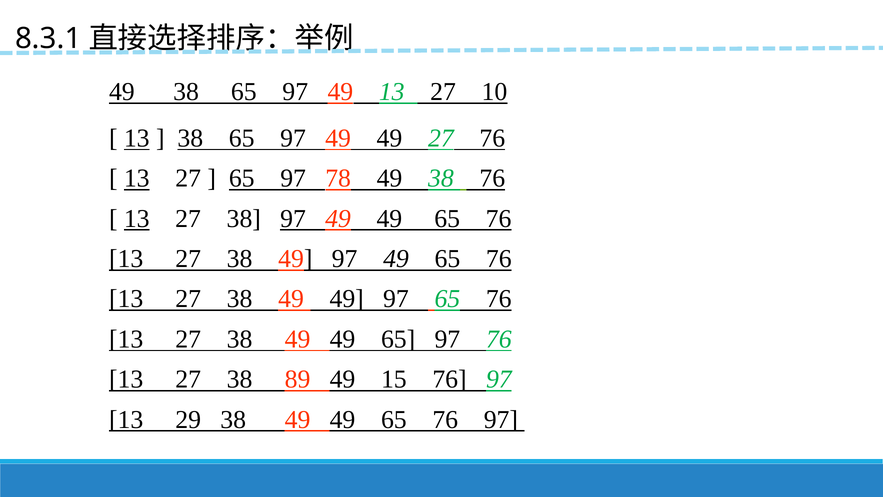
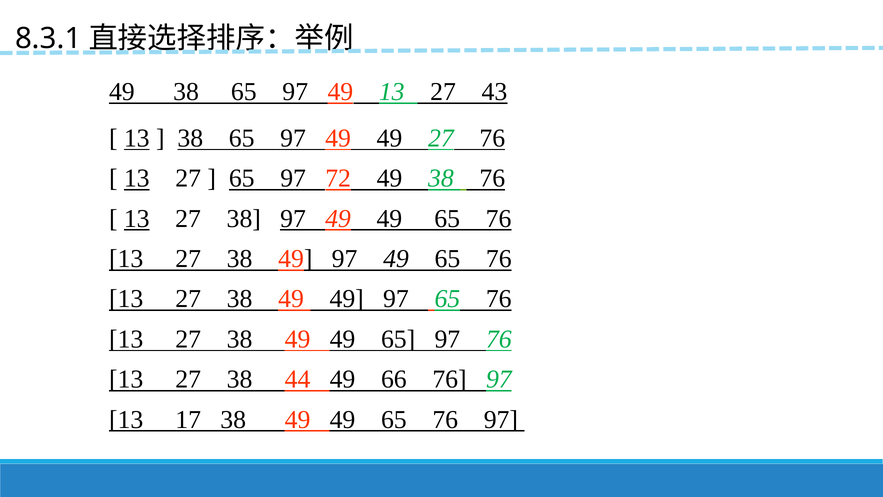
10: 10 -> 43
78: 78 -> 72
89: 89 -> 44
15: 15 -> 66
29: 29 -> 17
